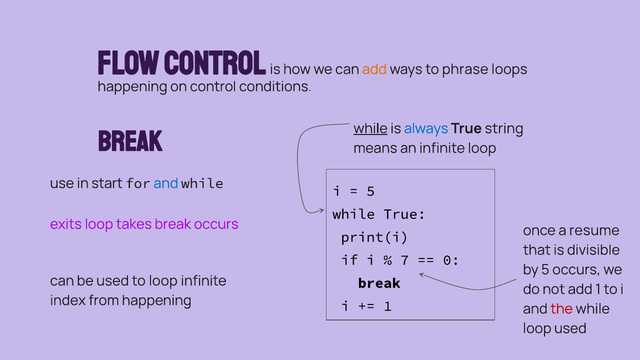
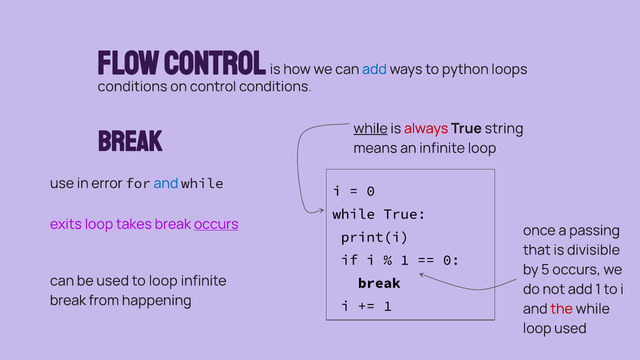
add at (374, 69) colour: orange -> blue
phrase: phrase -> python
happening at (133, 87): happening -> conditions
always colour: blue -> red
start: start -> error
5 at (371, 191): 5 -> 0
occurs at (216, 224) underline: none -> present
resume: resume -> passing
7 at (405, 260): 7 -> 1
index at (68, 300): index -> break
